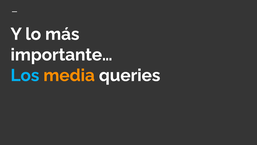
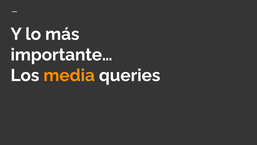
Los colour: light blue -> white
